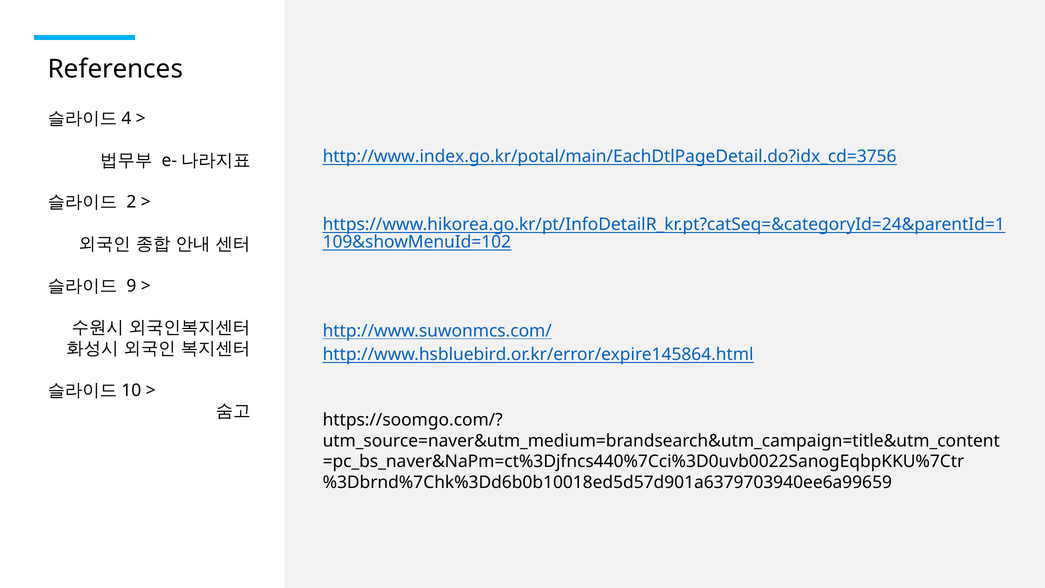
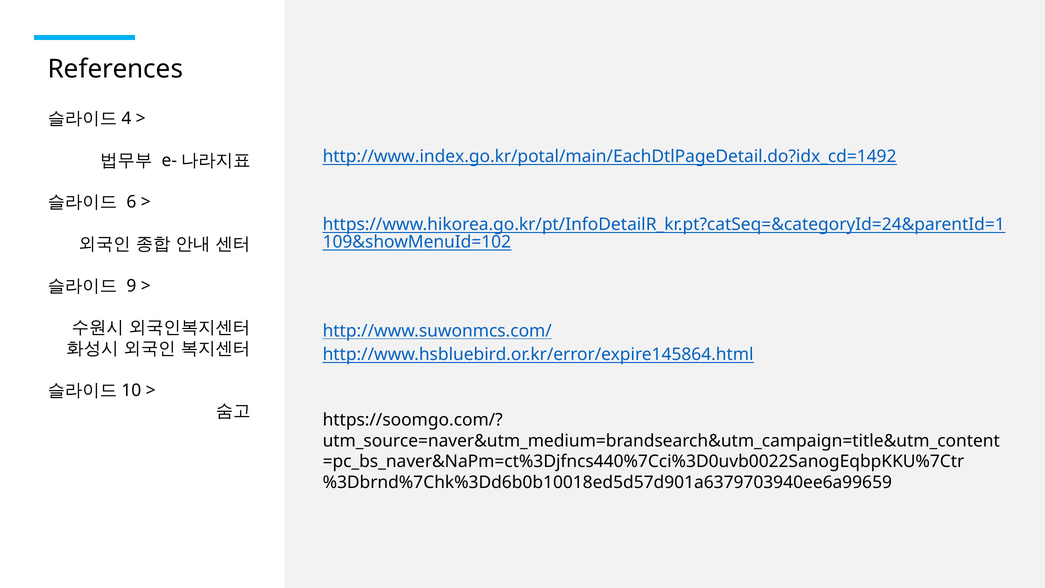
http://www.index.go.kr/potal/main/EachDtlPageDetail.do?idx_cd=3756: http://www.index.go.kr/potal/main/EachDtlPageDetail.do?idx_cd=3756 -> http://www.index.go.kr/potal/main/EachDtlPageDetail.do?idx_cd=1492
2: 2 -> 6
